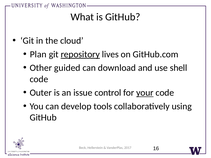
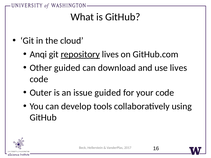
Plan: Plan -> Anqi
use shell: shell -> lives
issue control: control -> guided
your underline: present -> none
